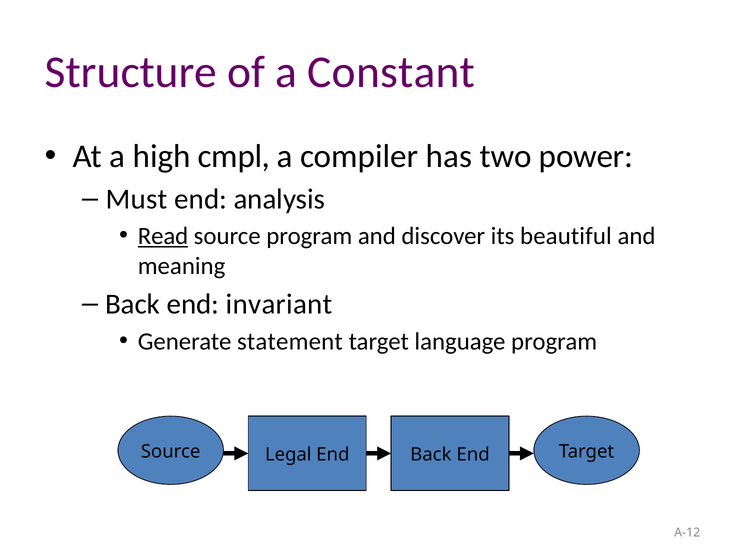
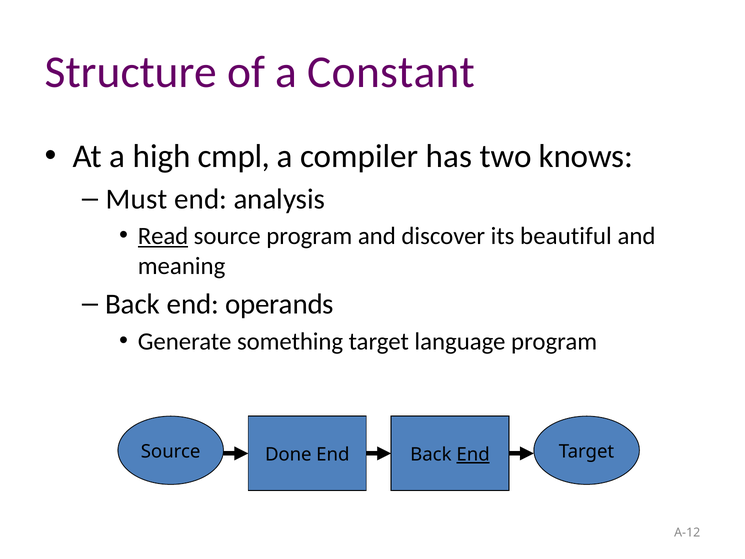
power: power -> knows
invariant: invariant -> operands
statement: statement -> something
Legal: Legal -> Done
End at (473, 454) underline: none -> present
